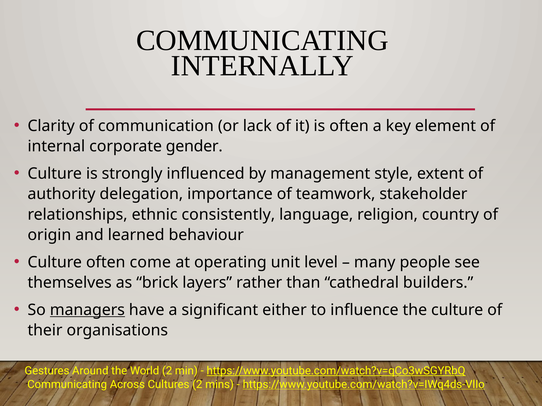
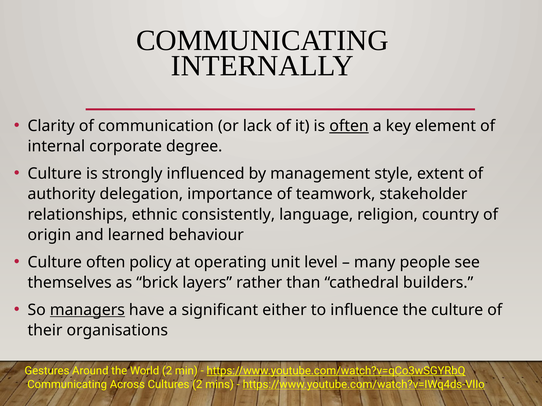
often at (349, 126) underline: none -> present
gender: gender -> degree
come: come -> policy
